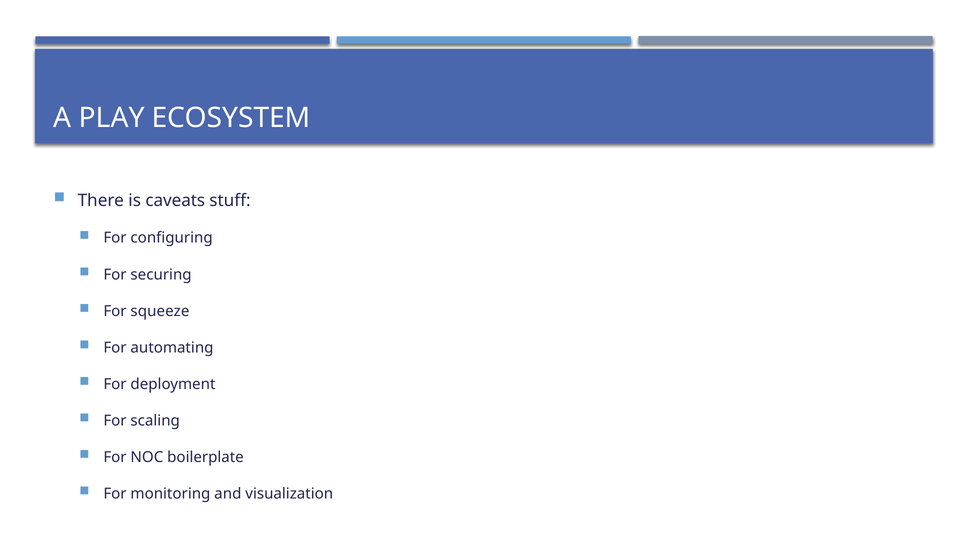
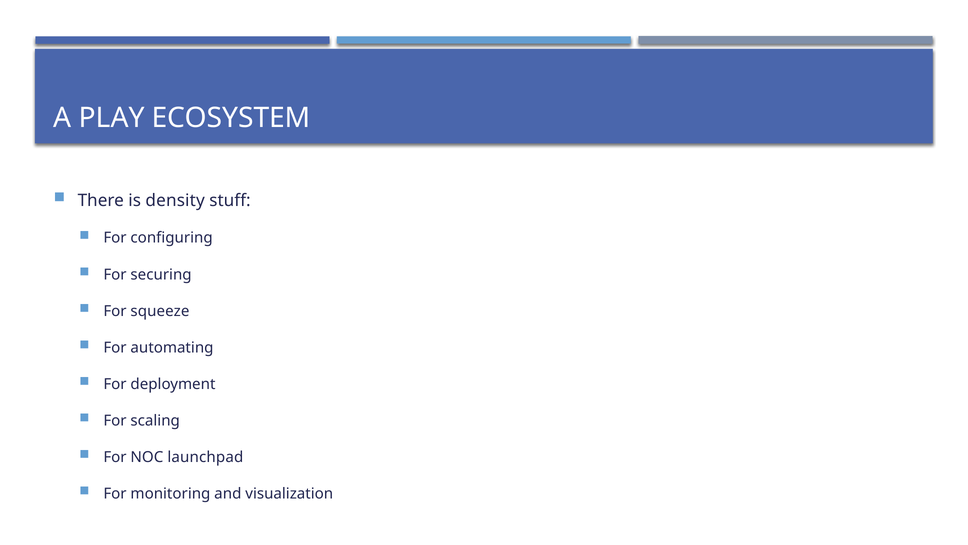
caveats: caveats -> density
boilerplate: boilerplate -> launchpad
